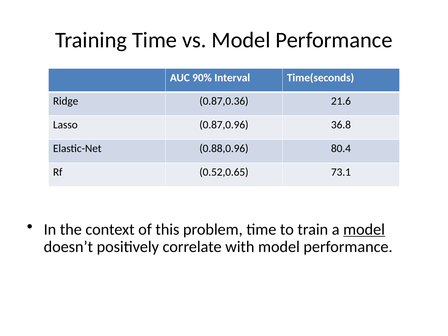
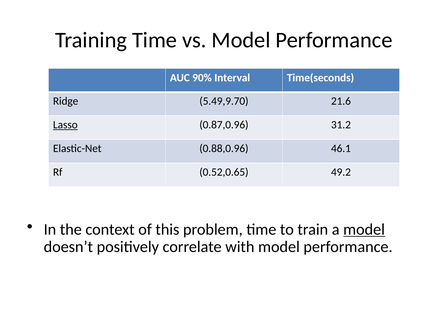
0.87,0.36: 0.87,0.36 -> 5.49,9.70
Lasso underline: none -> present
36.8: 36.8 -> 31.2
80.4: 80.4 -> 46.1
73.1: 73.1 -> 49.2
